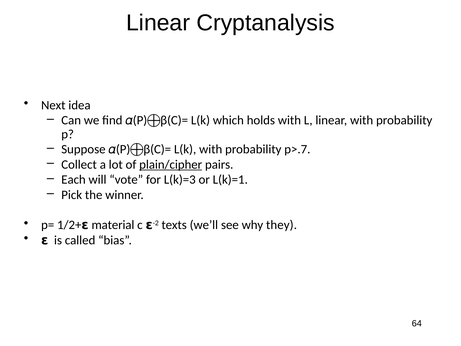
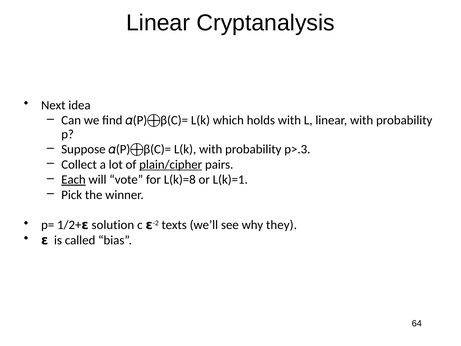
p>.7: p>.7 -> p>.3
Each underline: none -> present
L(k)=3: L(k)=3 -> L(k)=8
material: material -> solution
